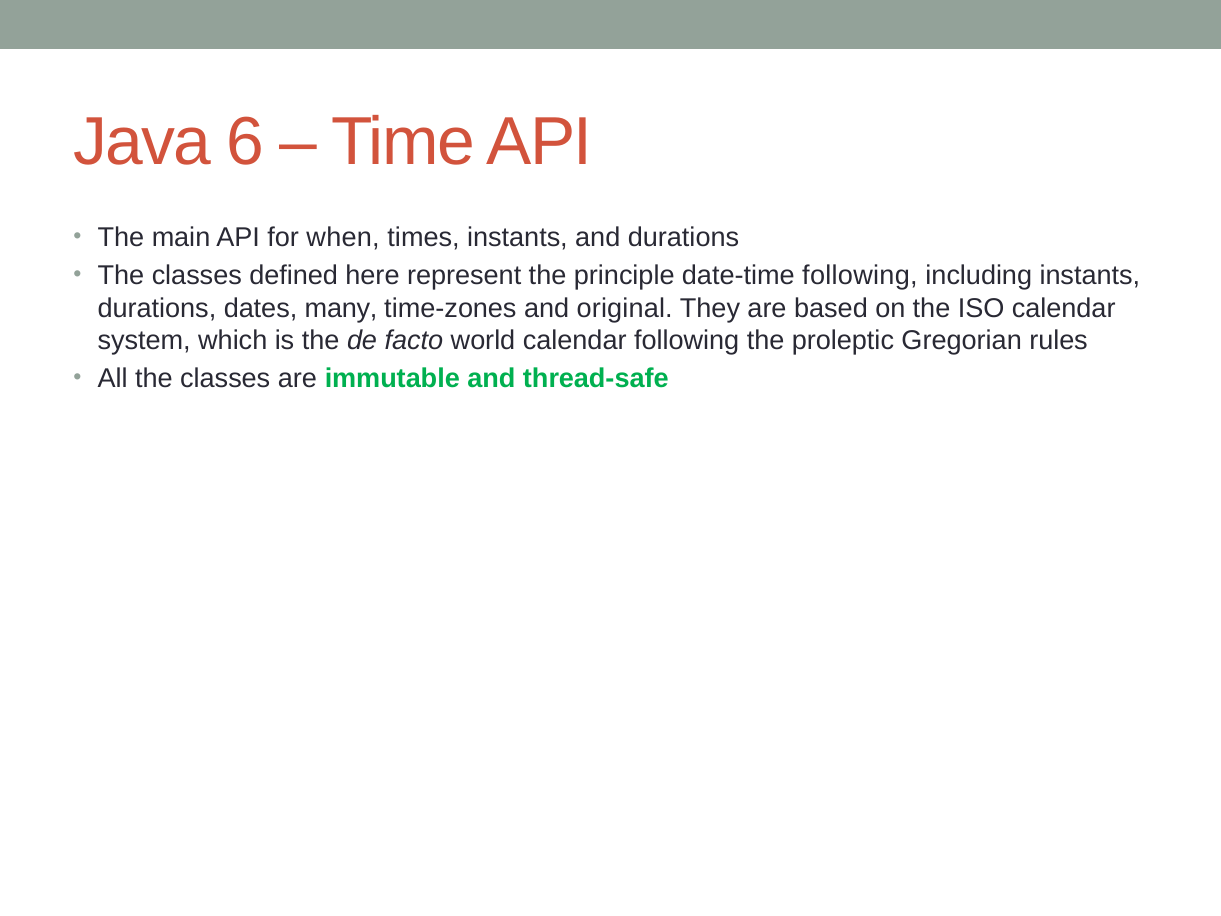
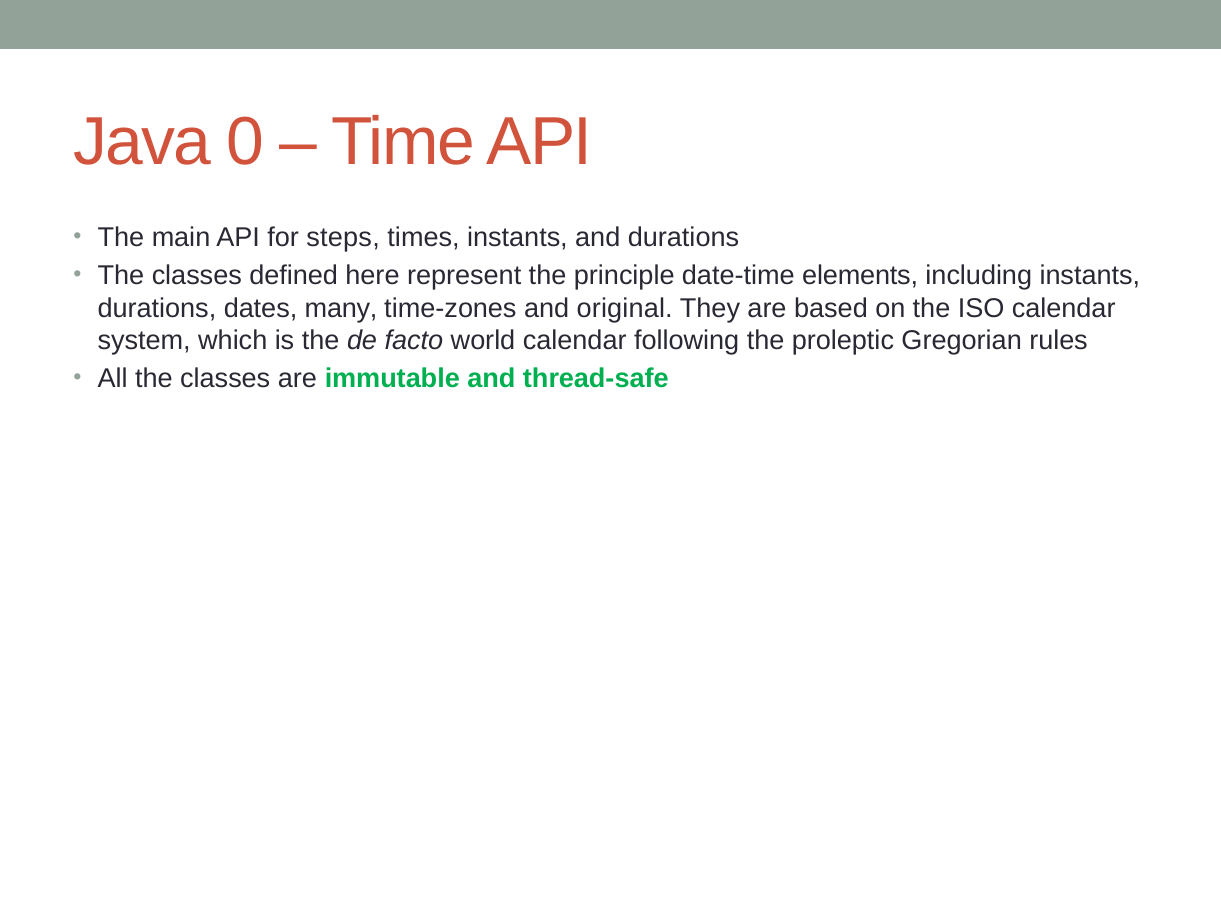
6: 6 -> 0
when: when -> steps
date-time following: following -> elements
